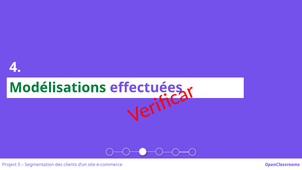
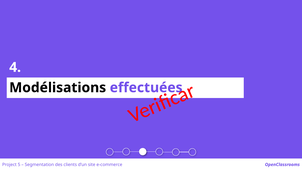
Modélisations colour: green -> black
